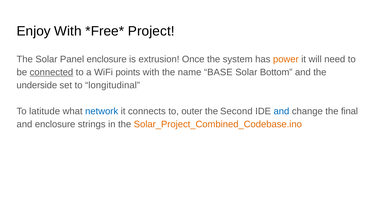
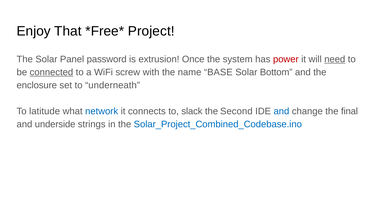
Enjoy With: With -> That
Panel enclosure: enclosure -> password
power colour: orange -> red
need underline: none -> present
points: points -> screw
underside: underside -> enclosure
longitudinal: longitudinal -> underneath
outer: outer -> slack
and enclosure: enclosure -> underside
Solar_Project_Combined_Codebase.ino colour: orange -> blue
